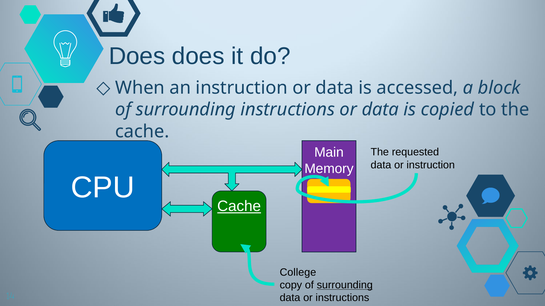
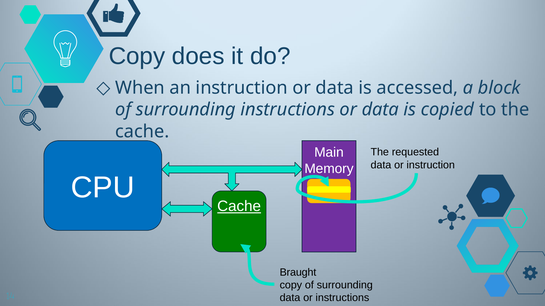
Does at (137, 56): Does -> Copy
College: College -> Braught
surrounding at (345, 285) underline: present -> none
